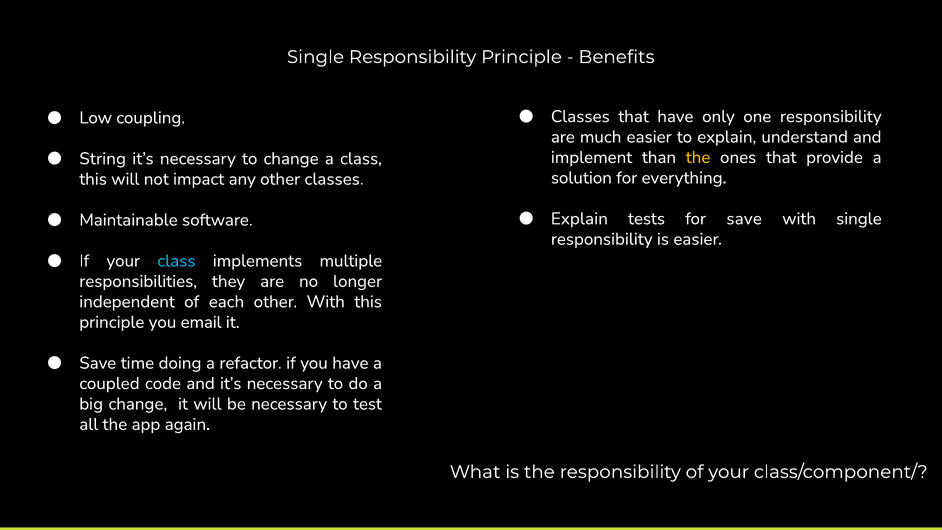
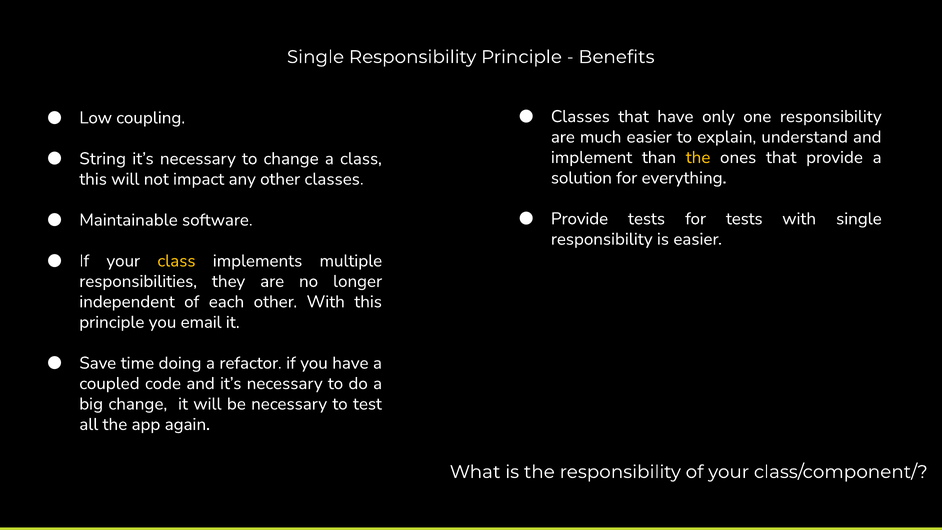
Explain at (579, 219): Explain -> Provide
for save: save -> tests
class at (176, 261) colour: light blue -> yellow
